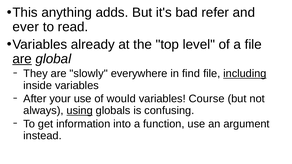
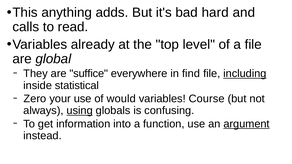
refer: refer -> hard
ever: ever -> calls
are at (22, 59) underline: present -> none
slowly: slowly -> suffice
inside variables: variables -> statistical
After: After -> Zero
argument underline: none -> present
